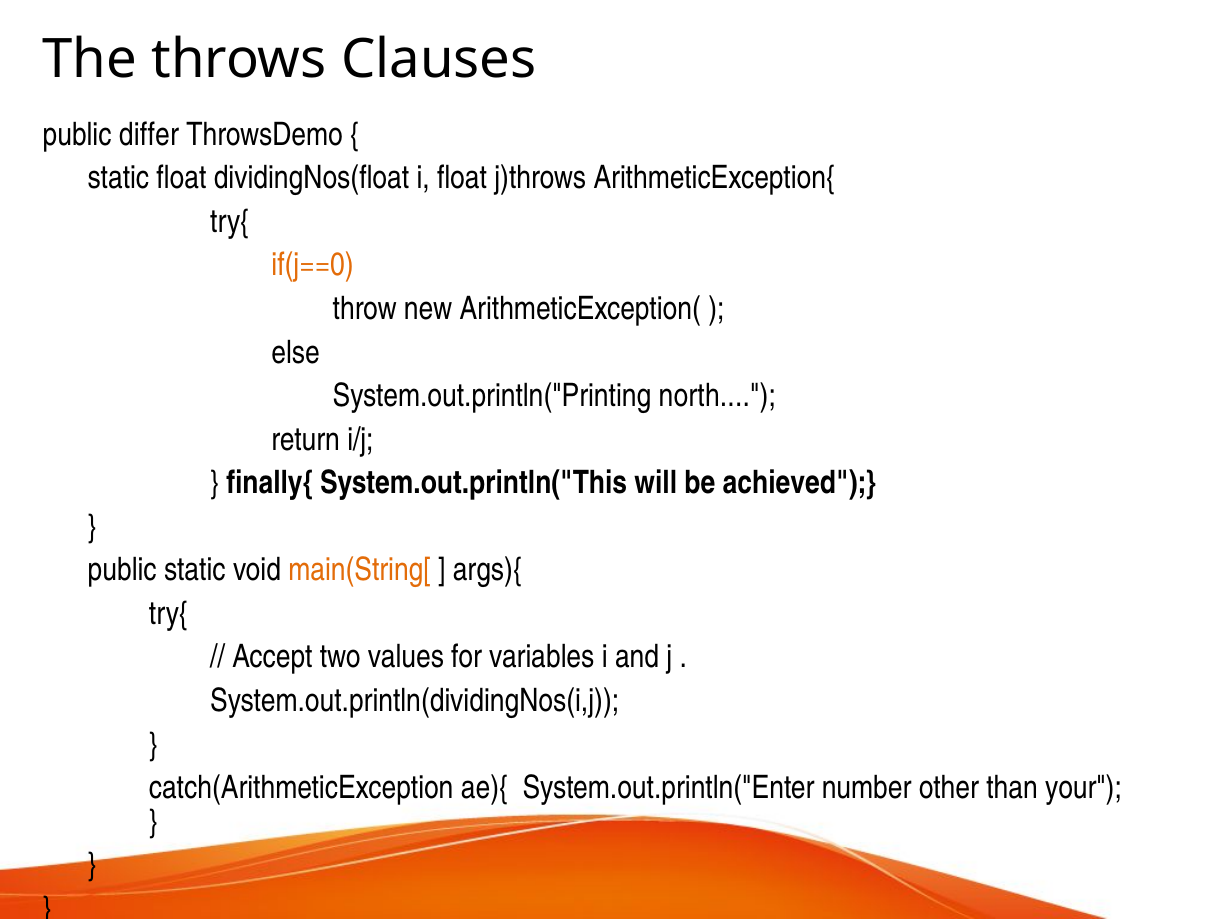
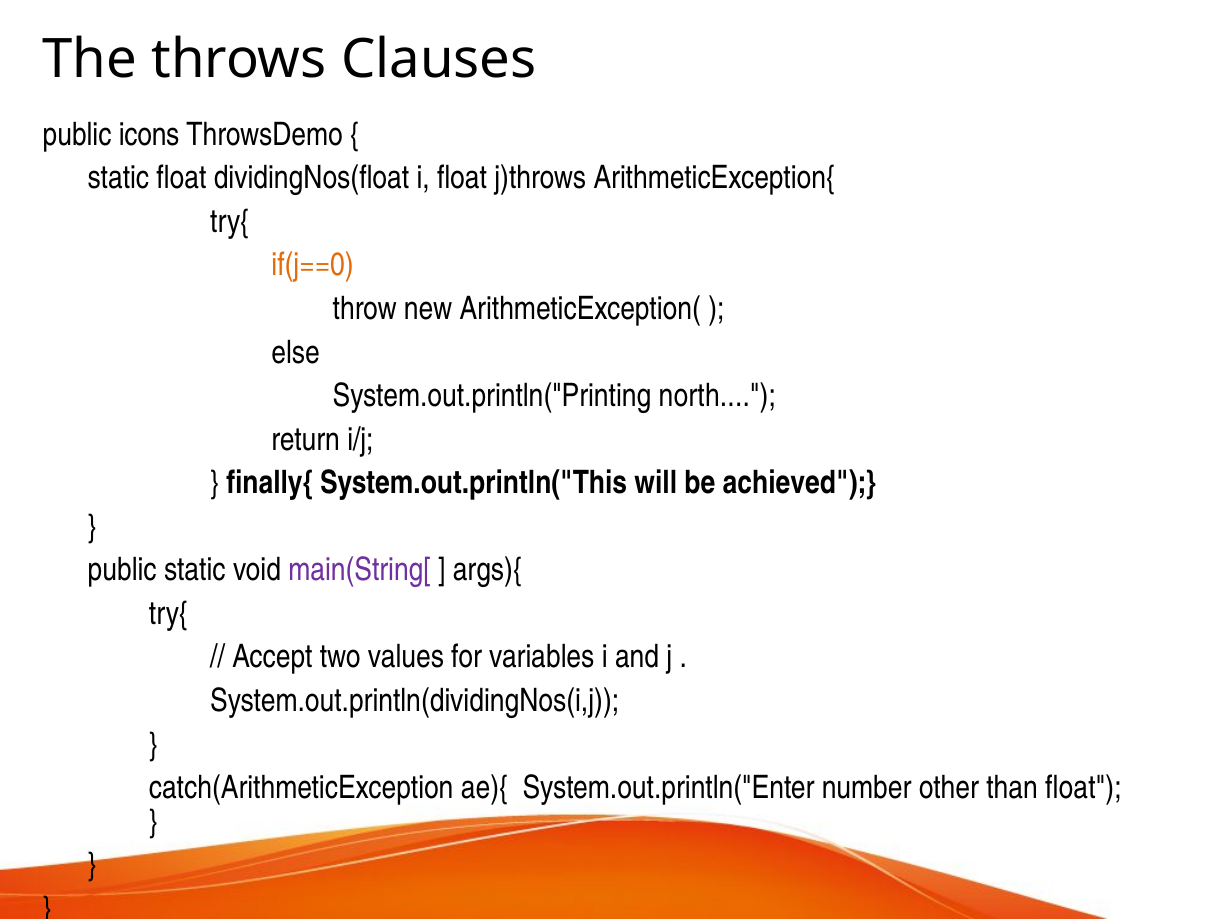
differ: differ -> icons
main(String[ colour: orange -> purple
than your: your -> float
